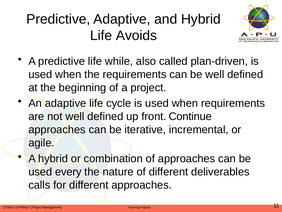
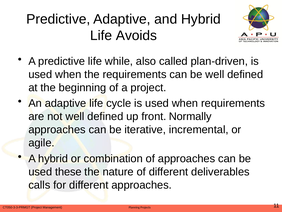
Continue: Continue -> Normally
every: every -> these
